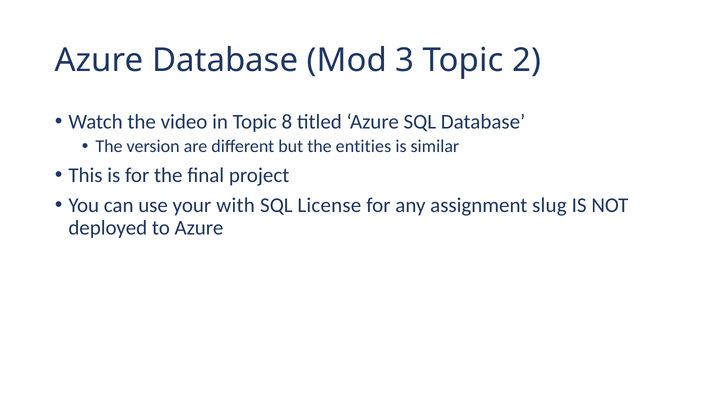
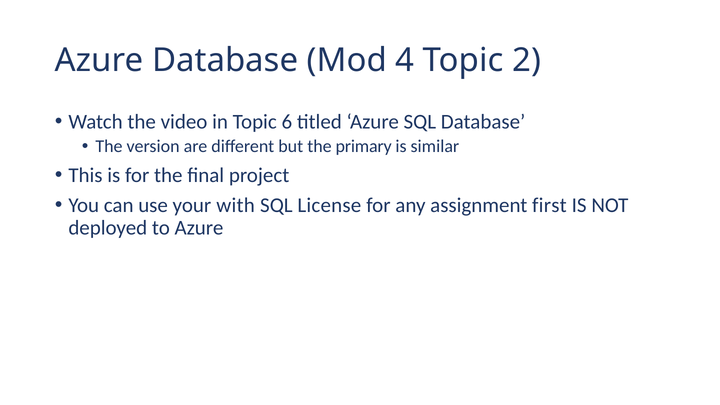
3: 3 -> 4
8: 8 -> 6
entities: entities -> primary
slug: slug -> first
